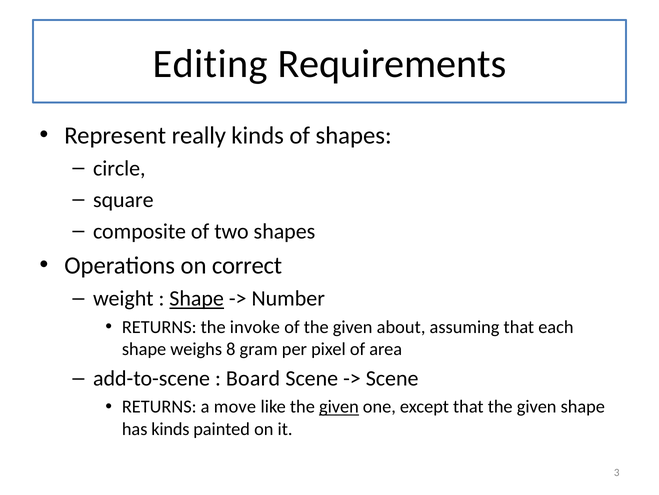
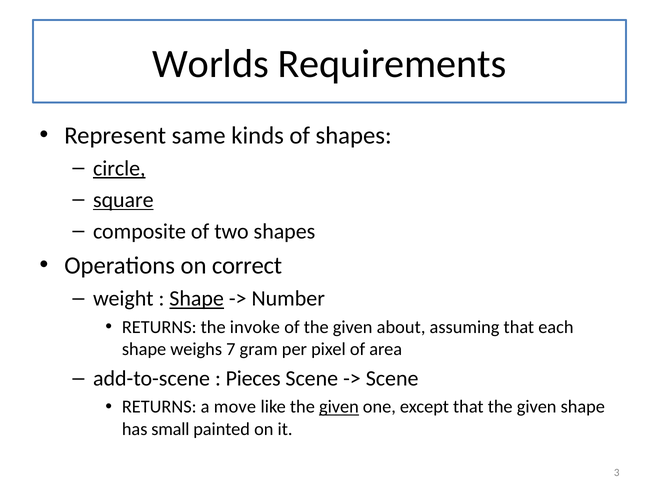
Editing: Editing -> Worlds
really: really -> same
circle underline: none -> present
square underline: none -> present
8: 8 -> 7
Board: Board -> Pieces
has kinds: kinds -> small
